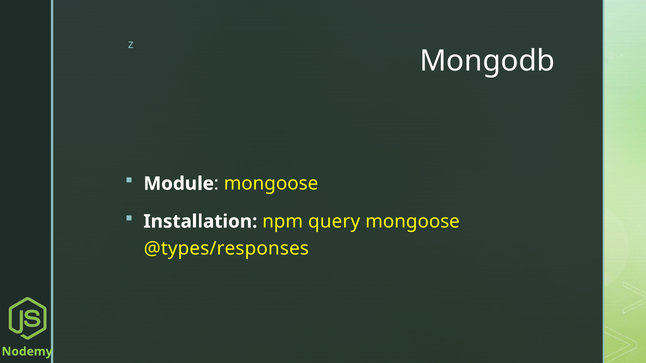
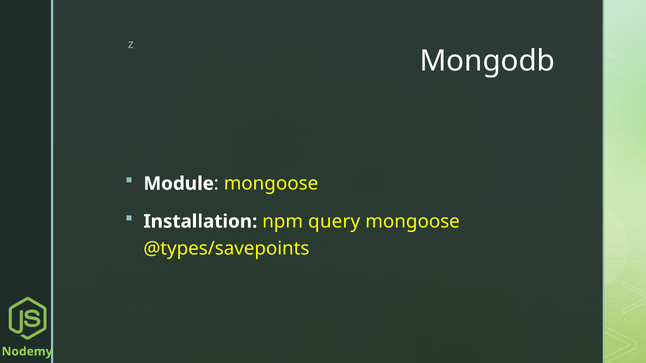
@types/responses: @types/responses -> @types/savepoints
